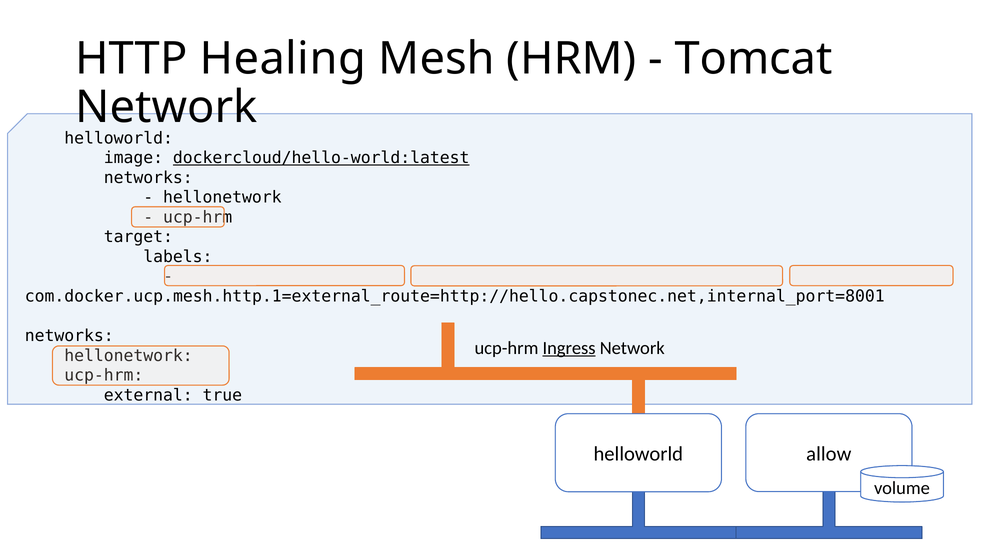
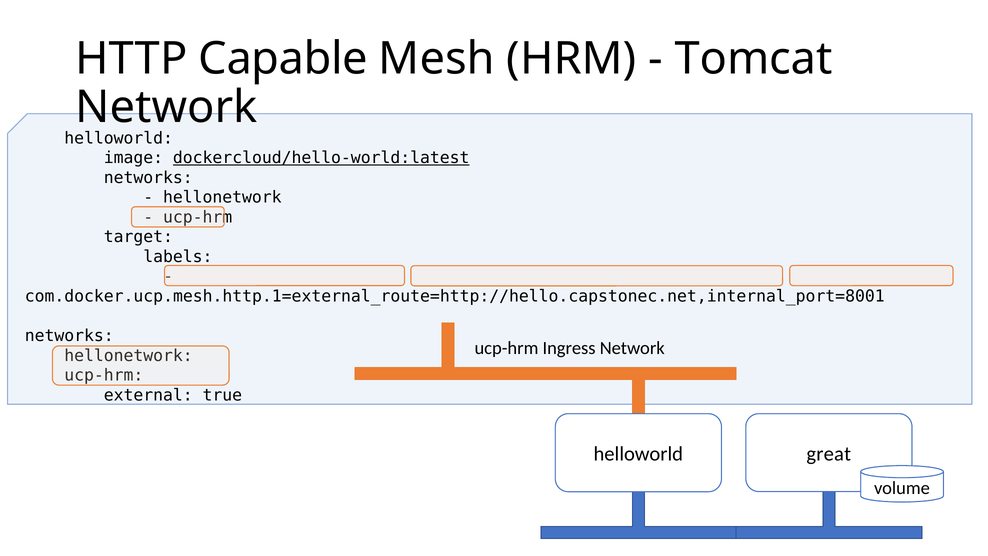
Healing: Healing -> Capable
Ingress underline: present -> none
allow: allow -> great
